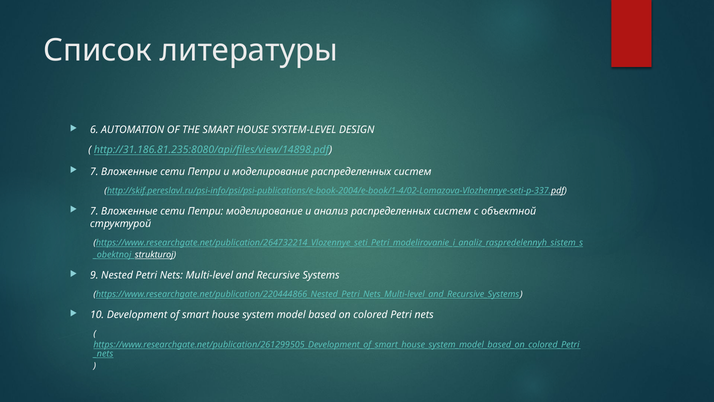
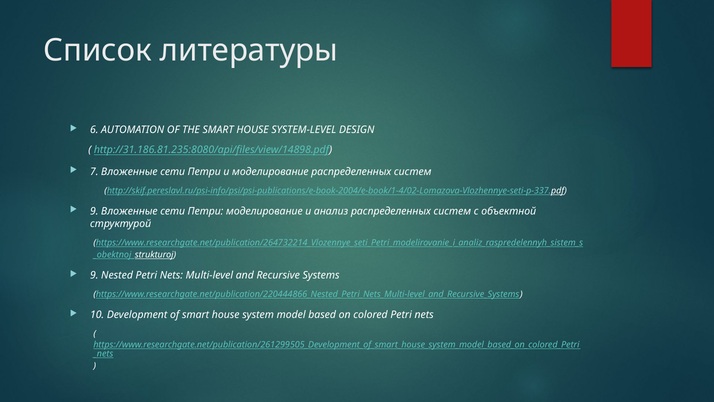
7 at (94, 211): 7 -> 9
